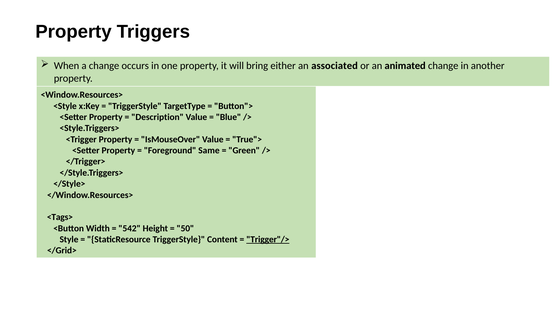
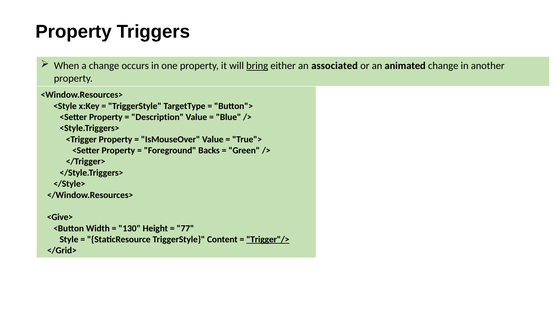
bring underline: none -> present
Same: Same -> Backs
<Tags>: <Tags> -> <Give>
542: 542 -> 130
50: 50 -> 77
